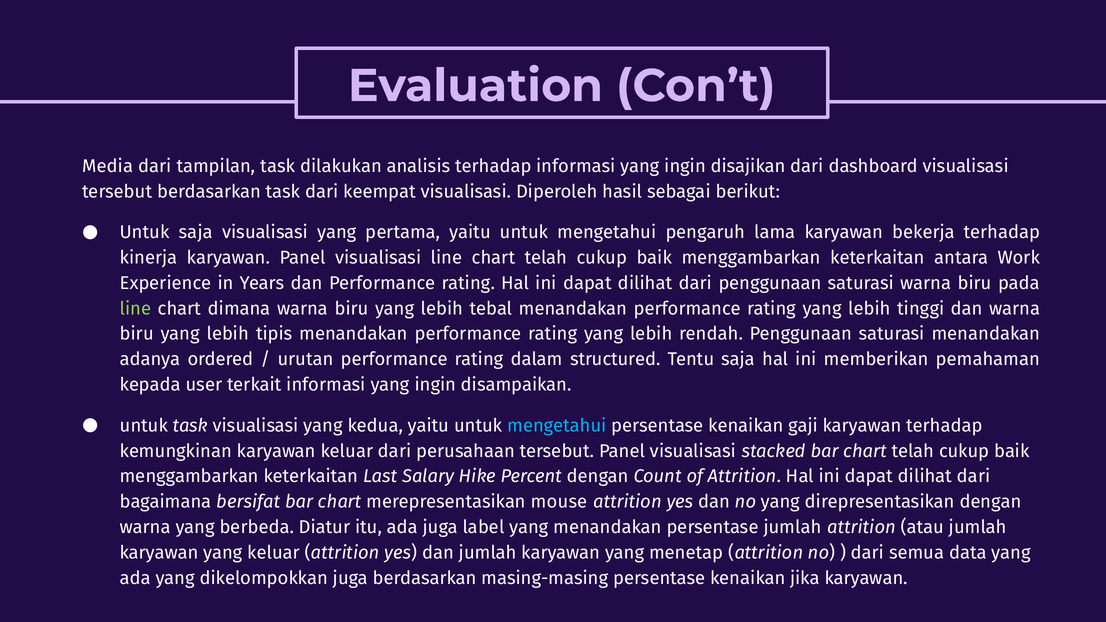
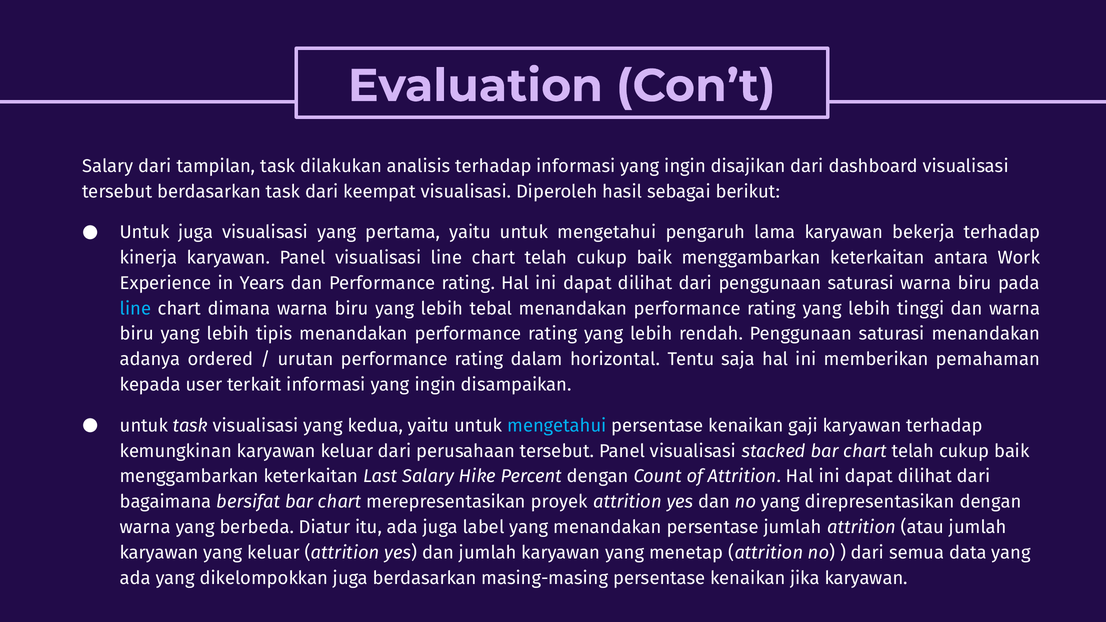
Media at (108, 166): Media -> Salary
Untuk saja: saja -> juga
line at (136, 309) colour: light green -> light blue
structured: structured -> horizontal
mouse: mouse -> proyek
